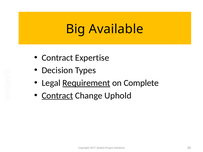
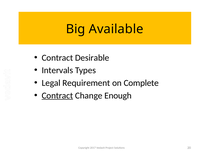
Expertise: Expertise -> Desirable
Decision: Decision -> Intervals
Requirement underline: present -> none
Uphold: Uphold -> Enough
